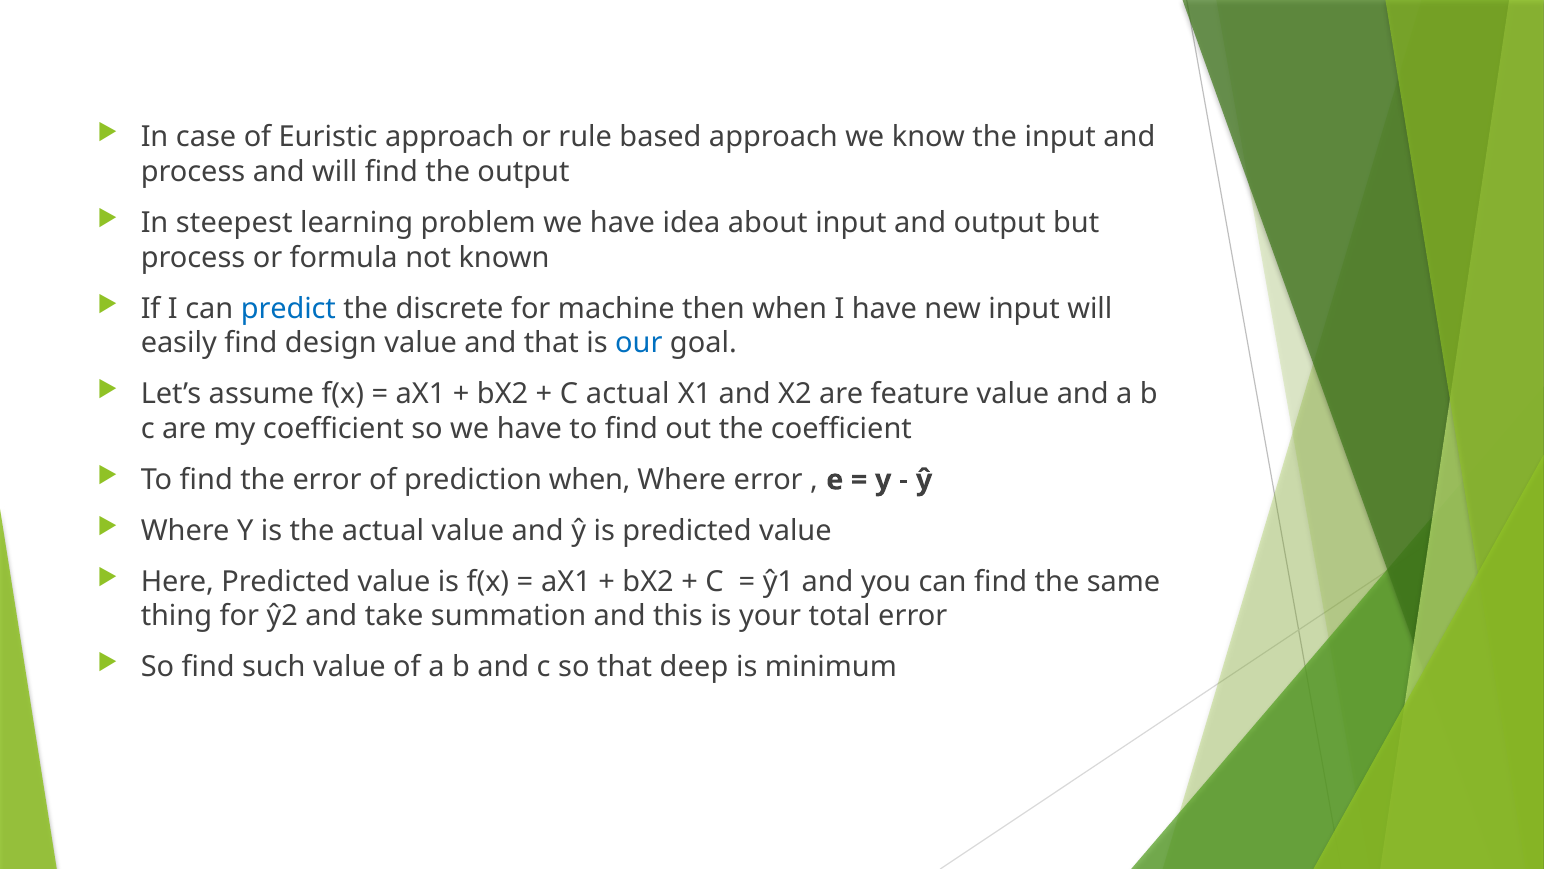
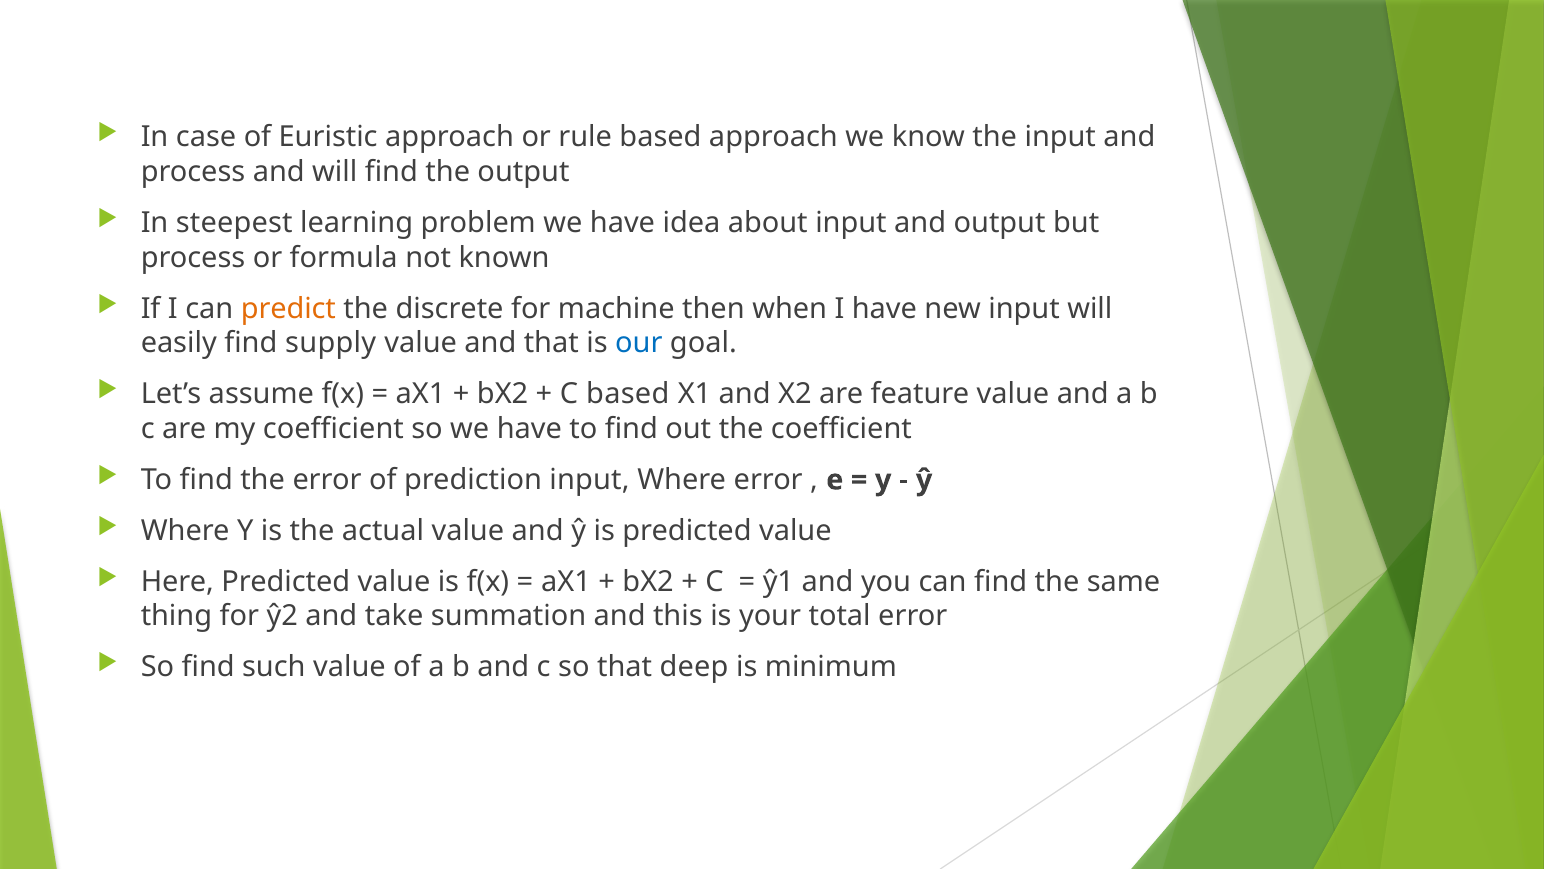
predict colour: blue -> orange
design: design -> supply
C actual: actual -> based
prediction when: when -> input
